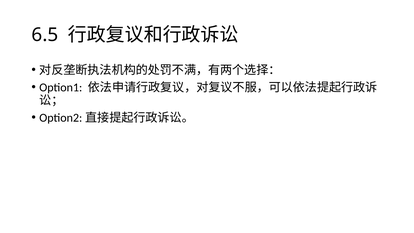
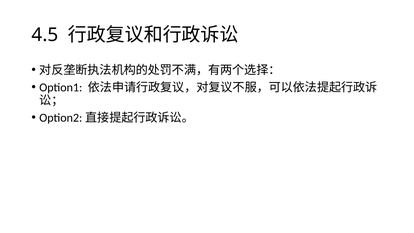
6.5: 6.5 -> 4.5
